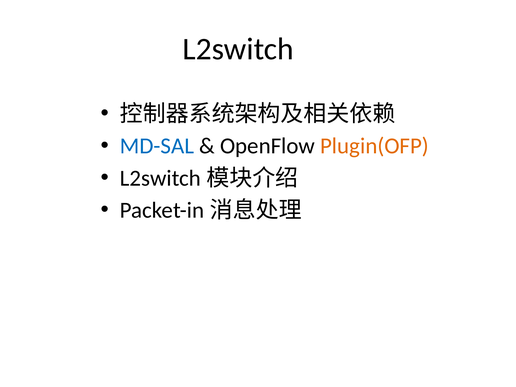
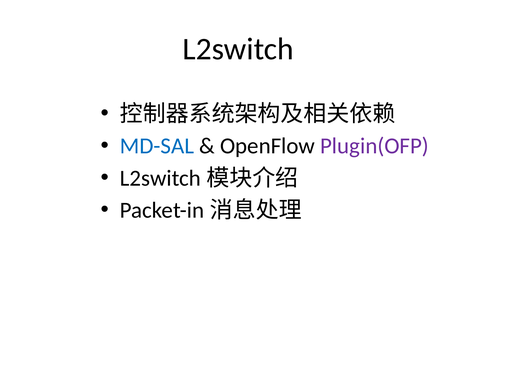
Plugin(OFP colour: orange -> purple
